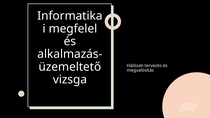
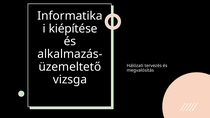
megfelel: megfelel -> kiépítése
